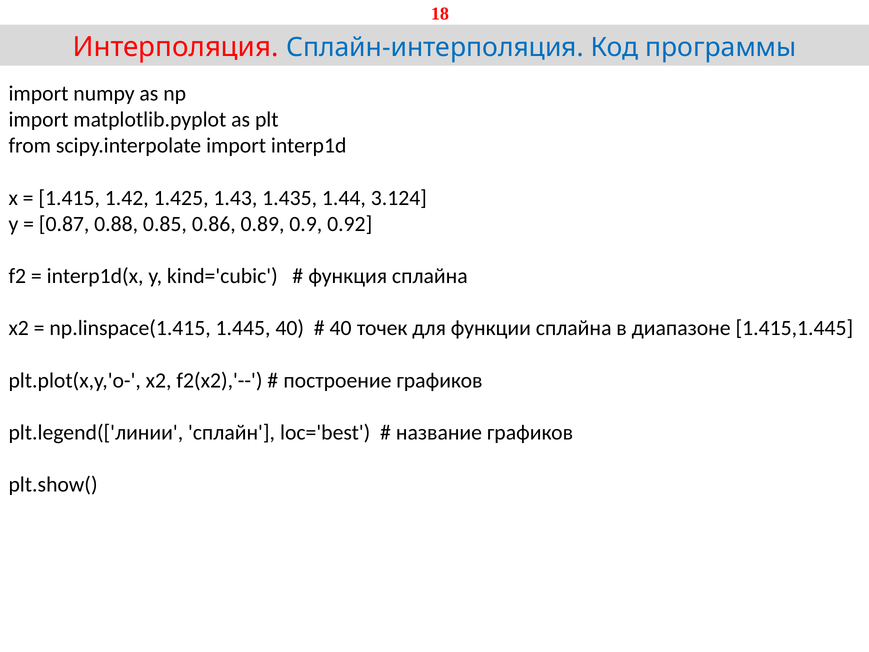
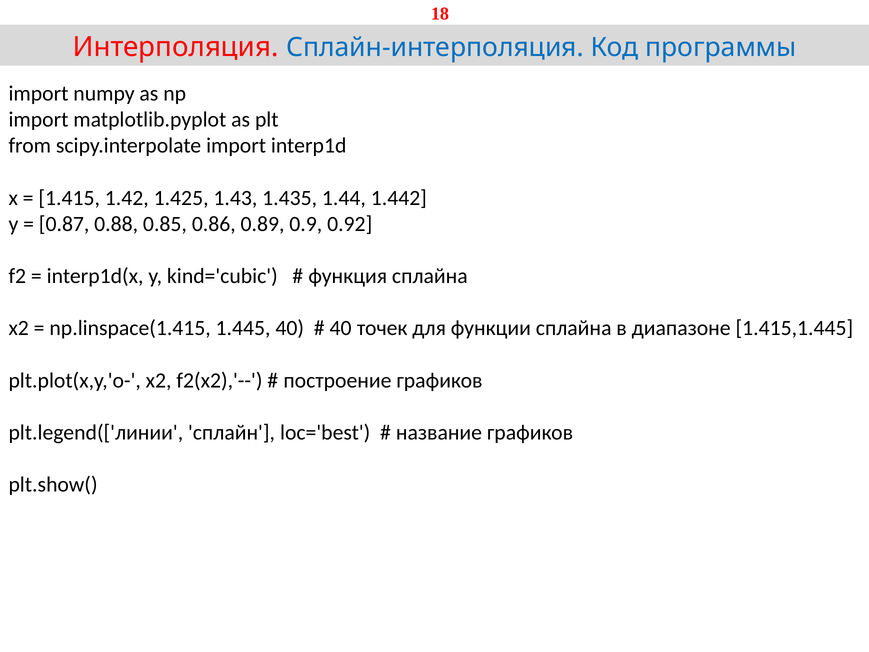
3.124: 3.124 -> 1.442
